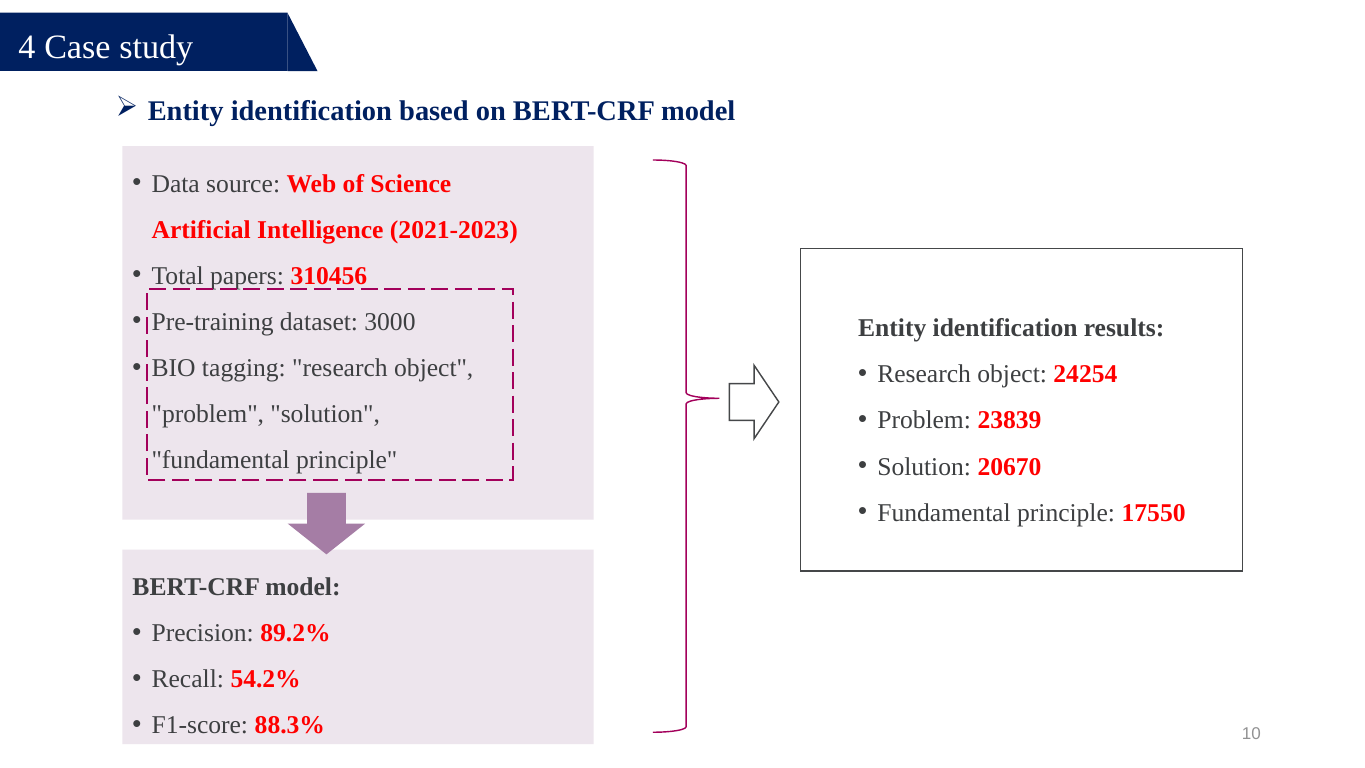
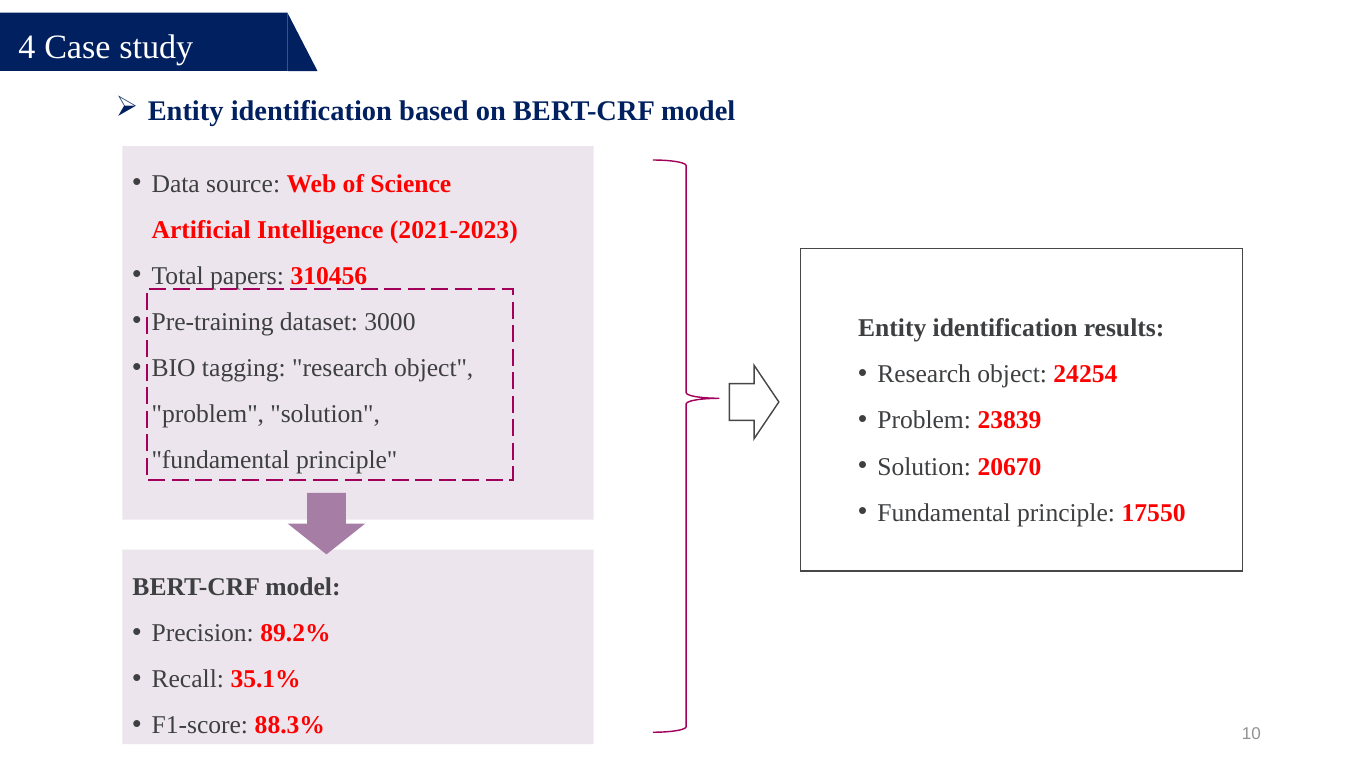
54.2%: 54.2% -> 35.1%
